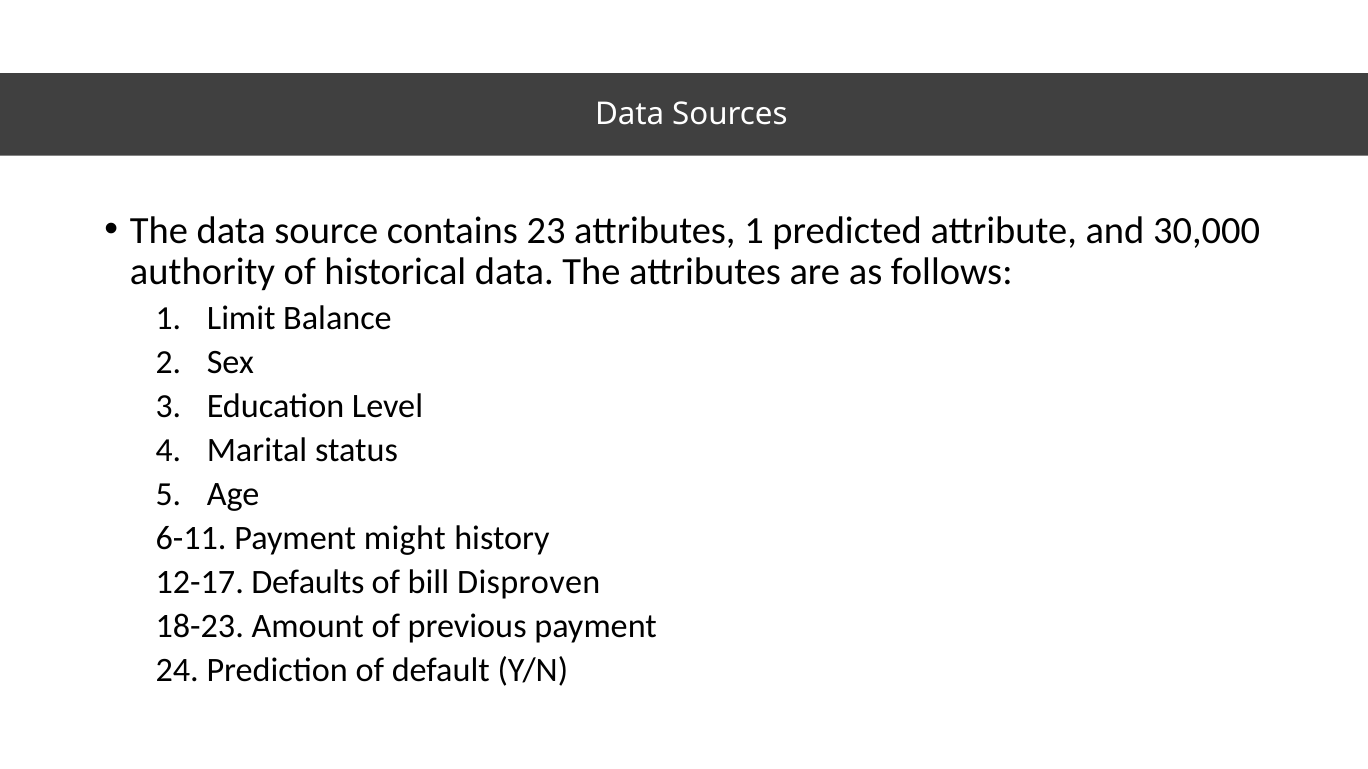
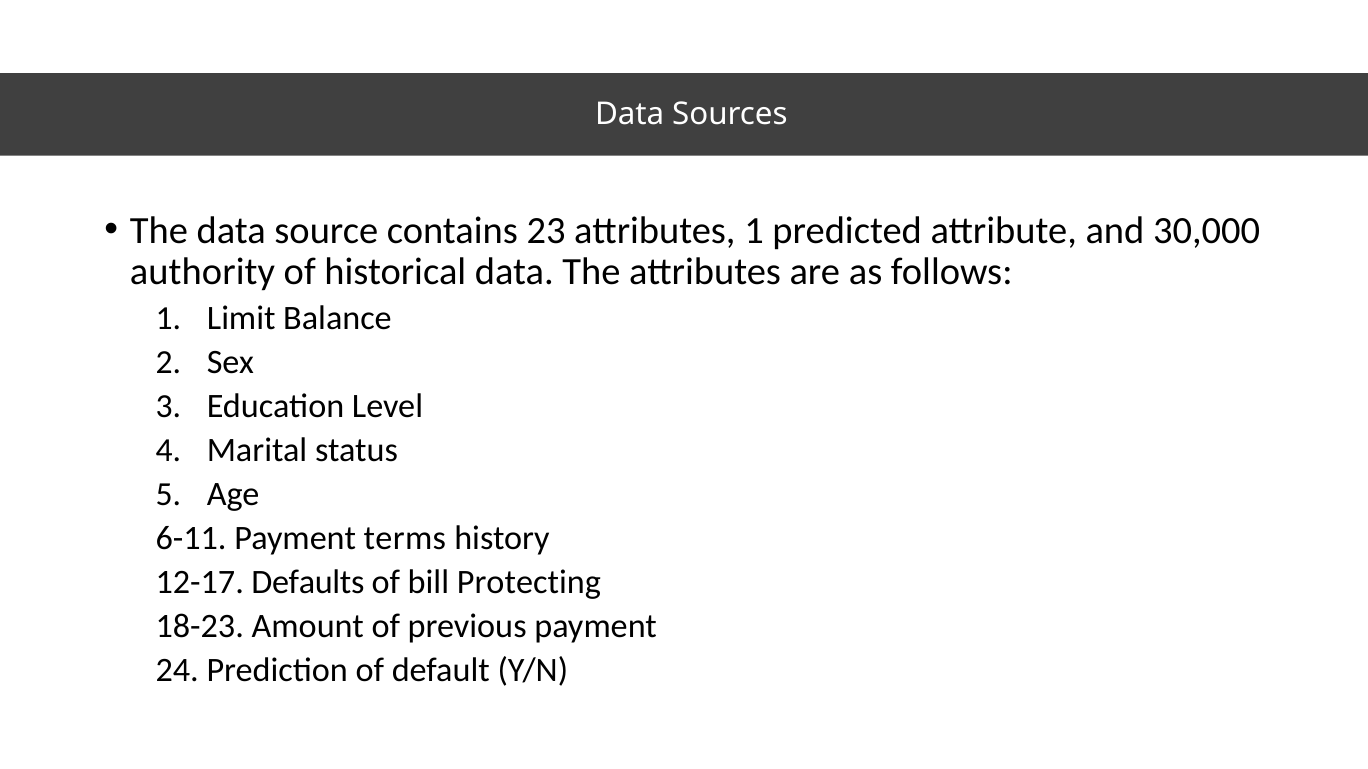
might: might -> terms
Disproven: Disproven -> Protecting
